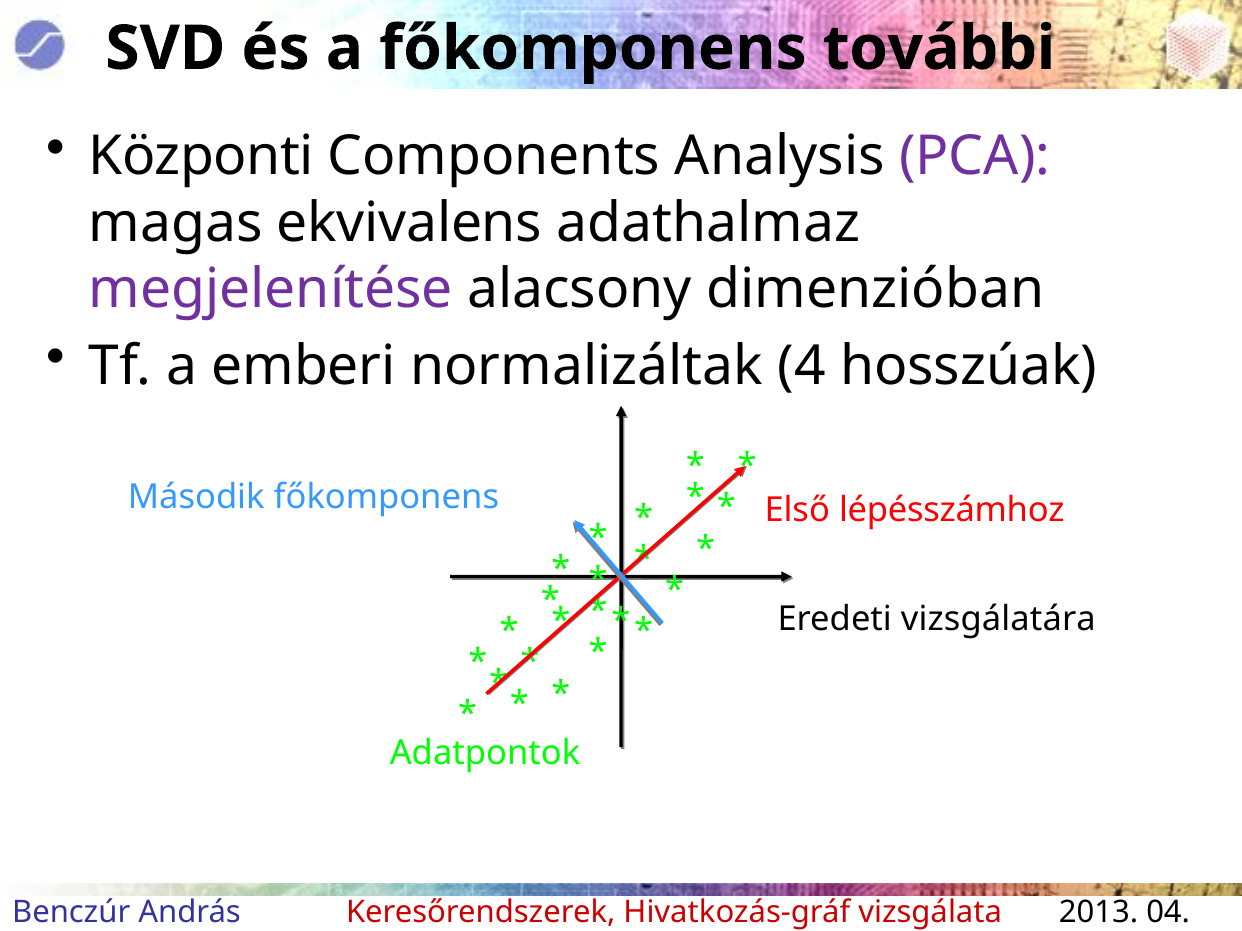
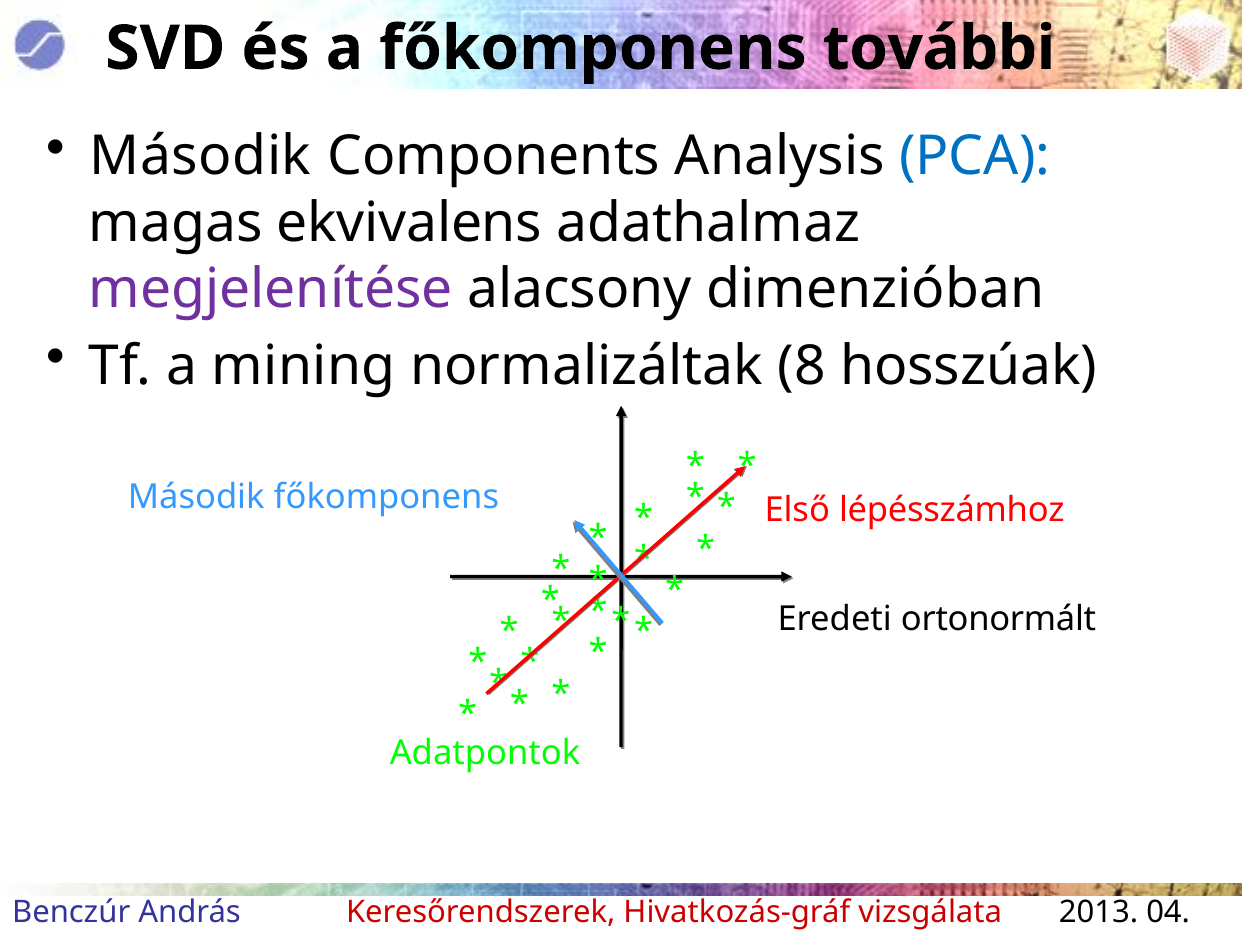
Központi at (201, 157): Központi -> Második
PCA colour: purple -> blue
emberi: emberi -> mining
4: 4 -> 8
vizsgálatára: vizsgálatára -> ortonormált
